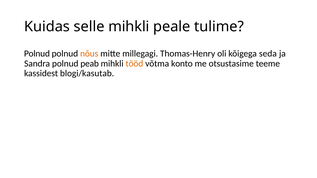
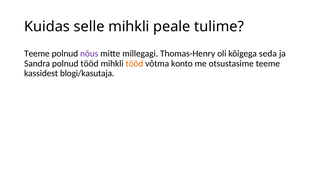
Polnud at (37, 54): Polnud -> Teeme
nõus colour: orange -> purple
polnud peab: peab -> tööd
blogi/kasutab: blogi/kasutab -> blogi/kasutaja
